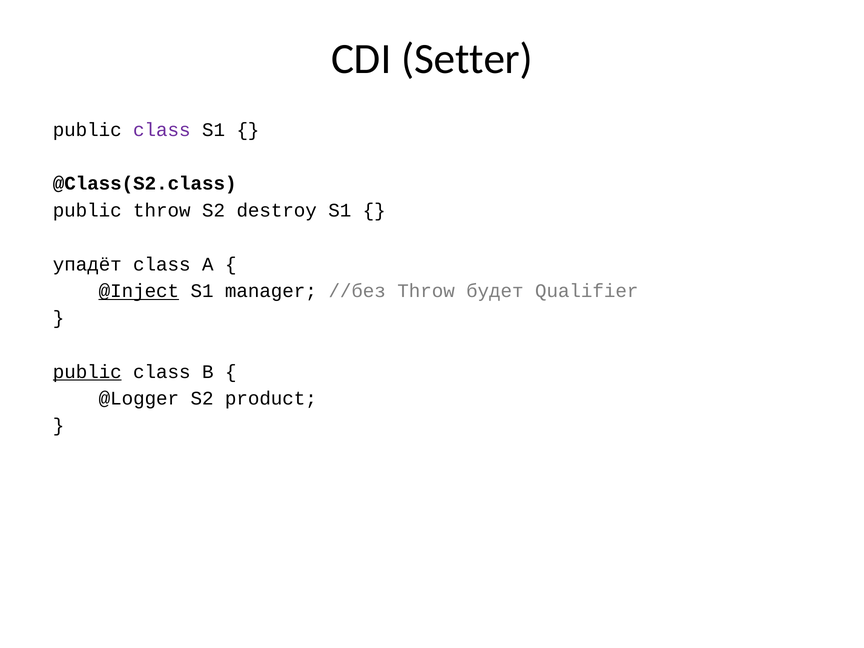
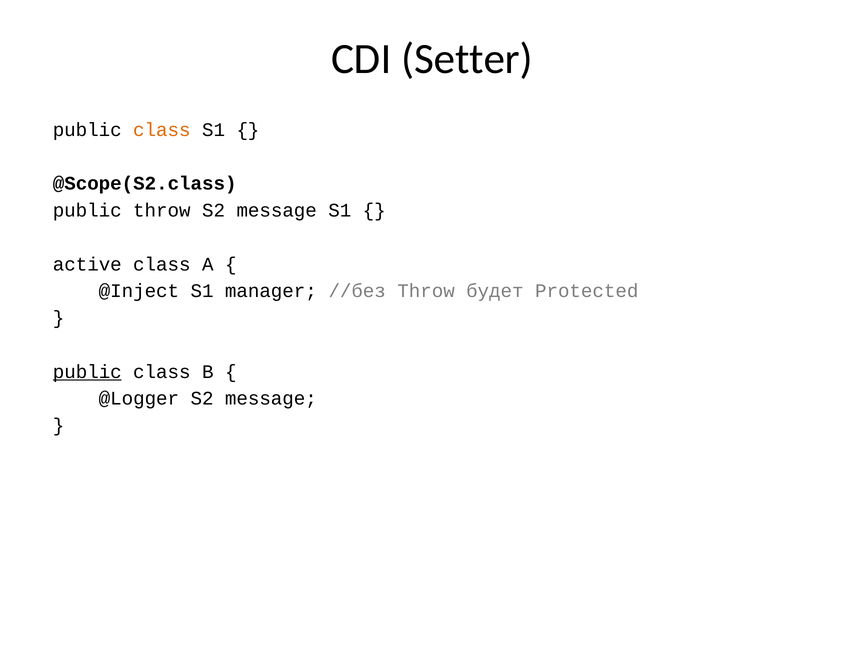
class at (162, 130) colour: purple -> orange
@Class(S2.class: @Class(S2.class -> @Scope(S2.class
destroy at (277, 211): destroy -> message
упадёт: упадёт -> active
@Inject underline: present -> none
Qualifier: Qualifier -> Protected
product at (271, 399): product -> message
